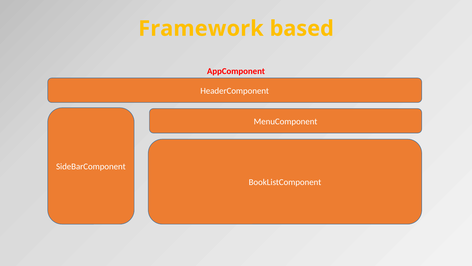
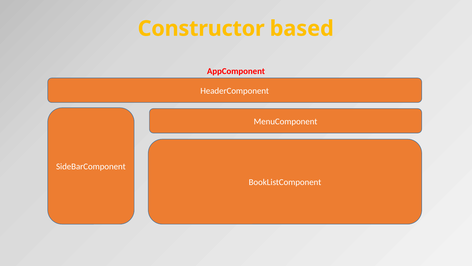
Framework: Framework -> Constructor
